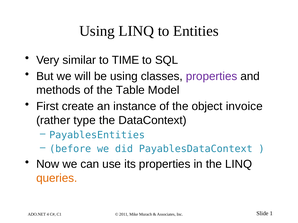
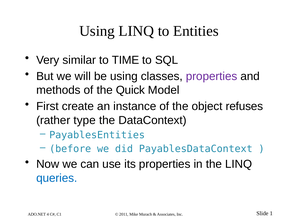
Table: Table -> Quick
invoice: invoice -> refuses
queries colour: orange -> blue
